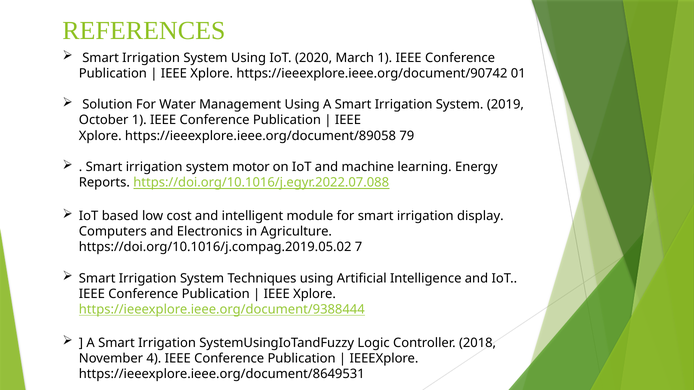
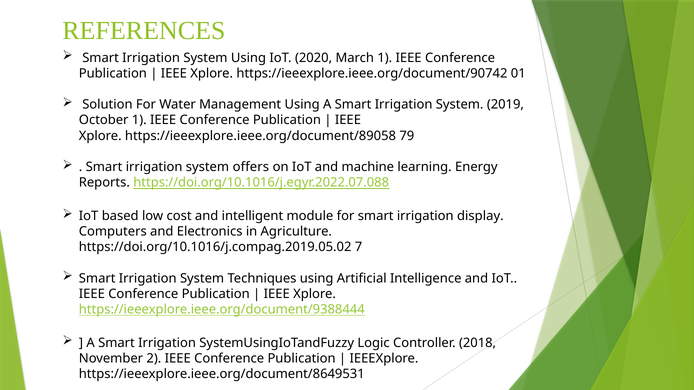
motor: motor -> offers
4: 4 -> 2
